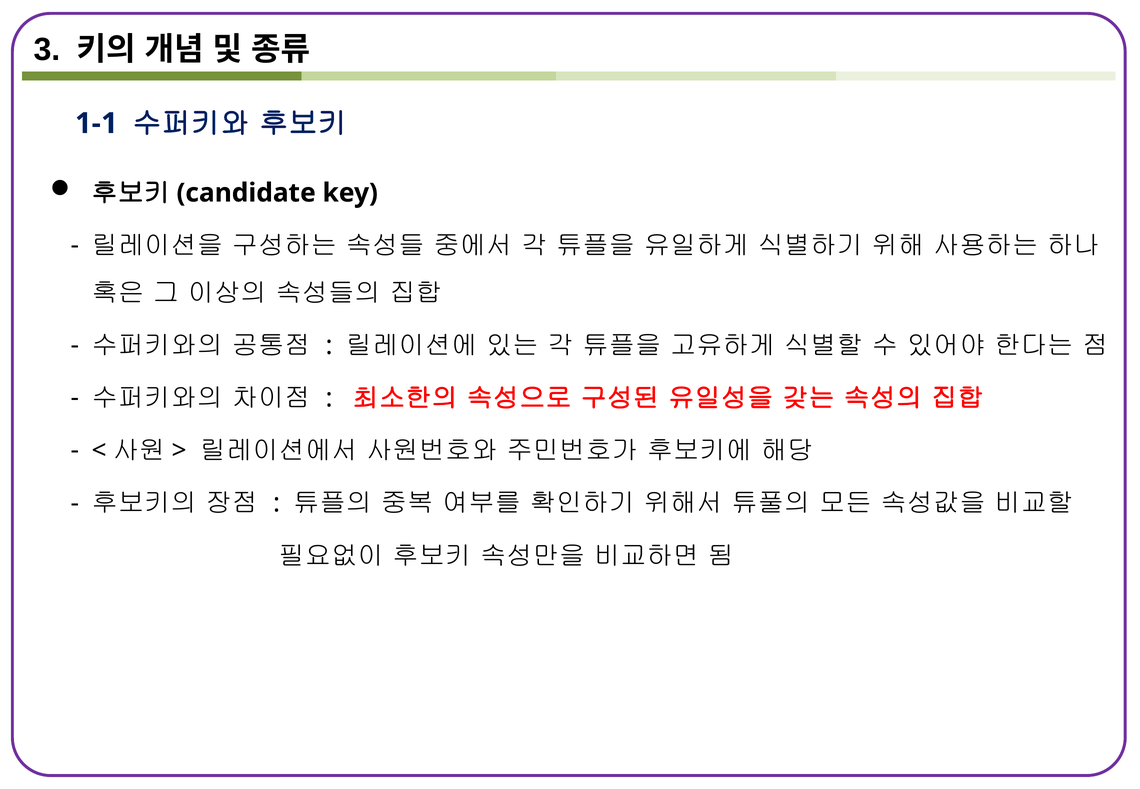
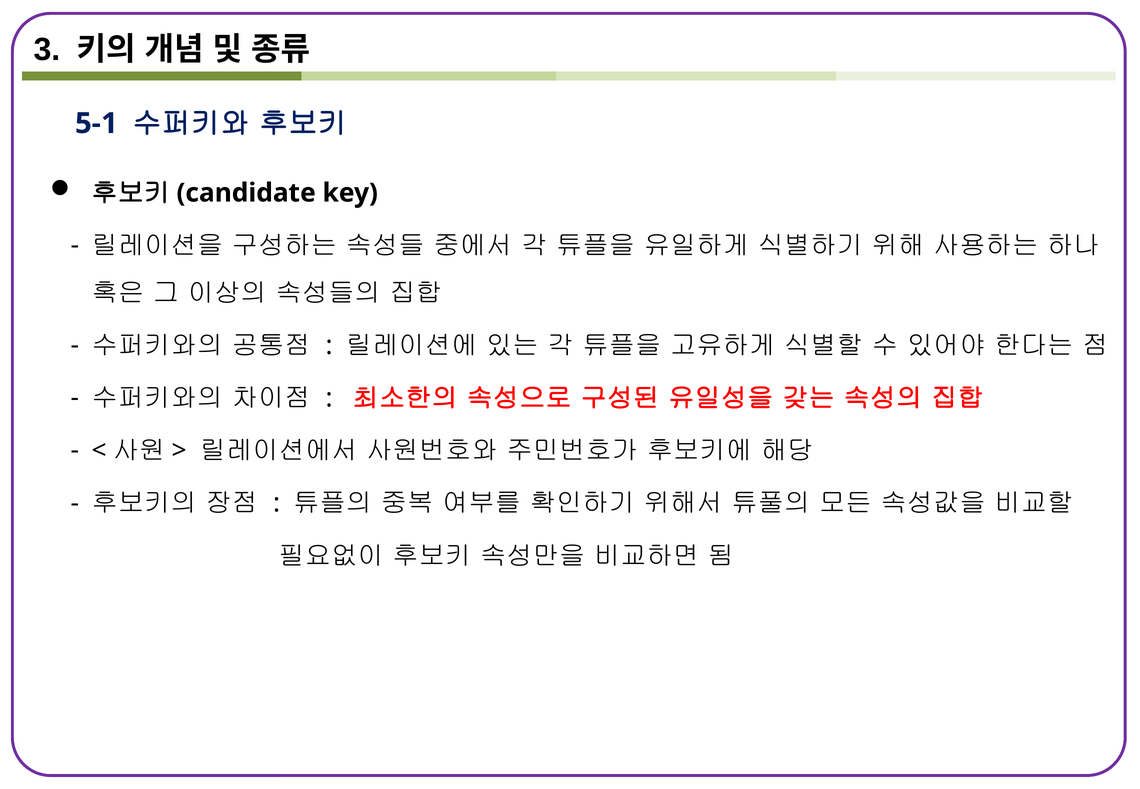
1-1: 1-1 -> 5-1
